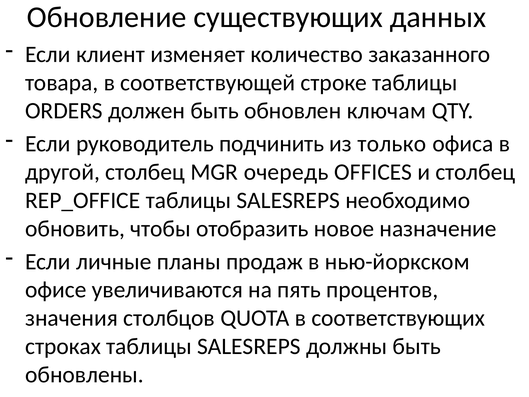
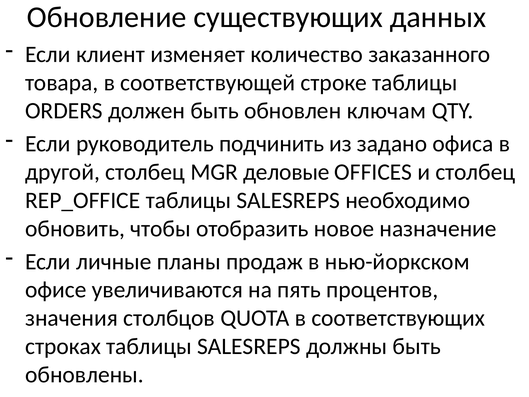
только: только -> задано
очередь: очередь -> деловые
